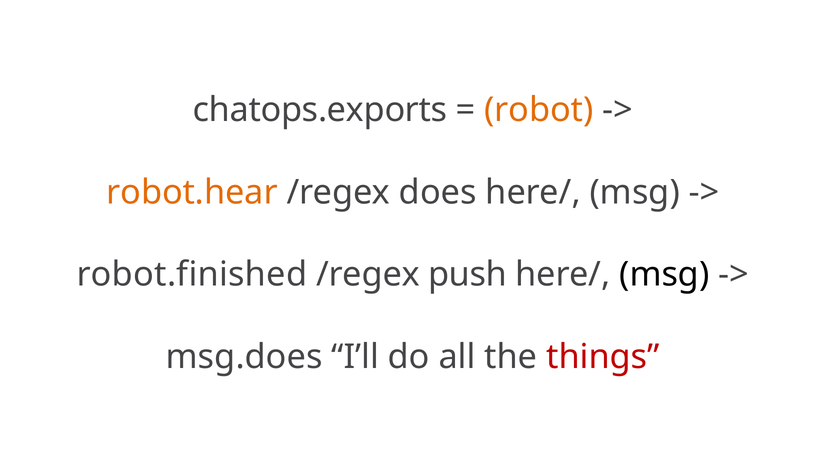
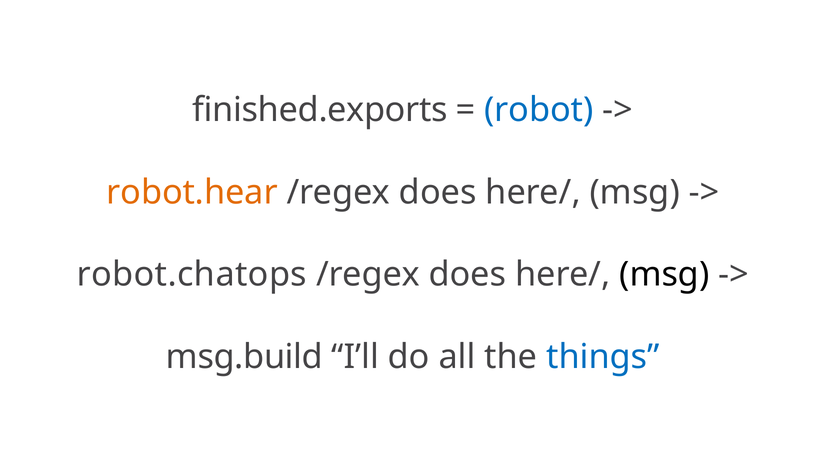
chatops.exports: chatops.exports -> finished.exports
robot colour: orange -> blue
robot.finished: robot.finished -> robot.chatops
push at (468, 275): push -> does
msg.does: msg.does -> msg.build
things colour: red -> blue
